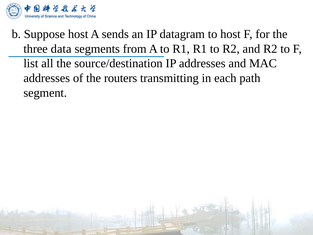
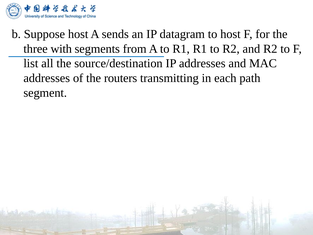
data: data -> with
